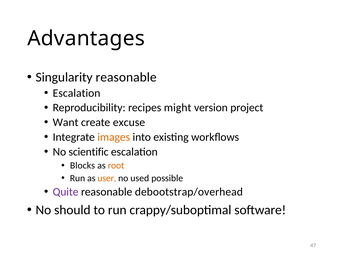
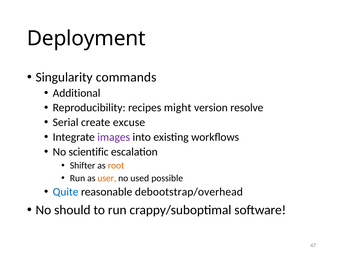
Advantages: Advantages -> Deployment
Singularity reasonable: reasonable -> commands
Escalation at (77, 93): Escalation -> Additional
project: project -> resolve
Want: Want -> Serial
images colour: orange -> purple
Blocks: Blocks -> Shifter
Quite colour: purple -> blue
